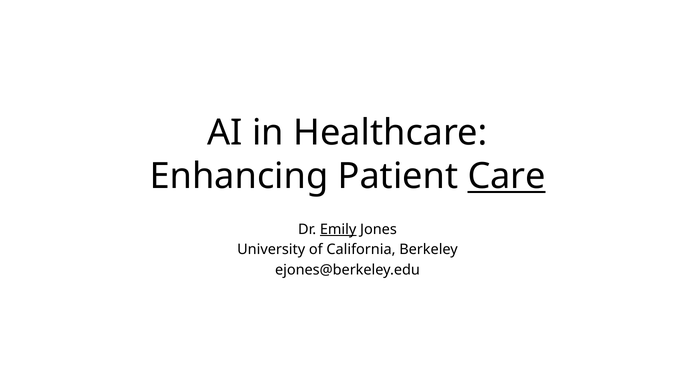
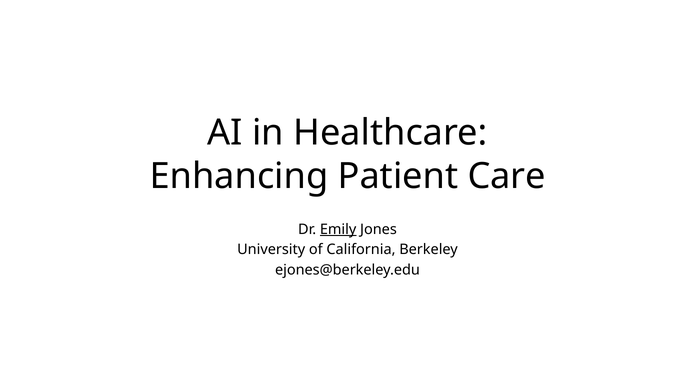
Care underline: present -> none
